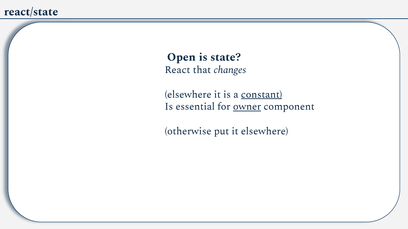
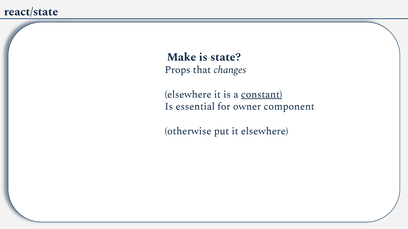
Open: Open -> Make
React: React -> Props
owner underline: present -> none
